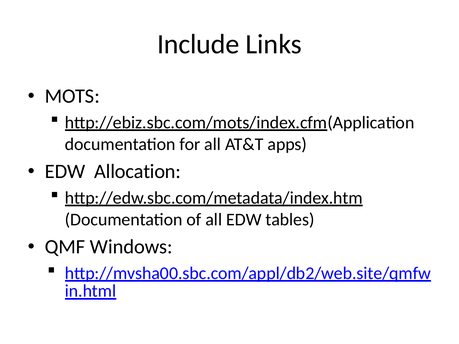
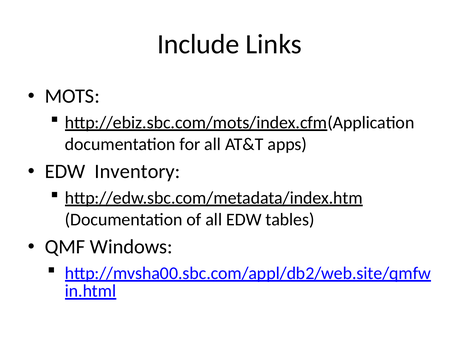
Allocation: Allocation -> Inventory
